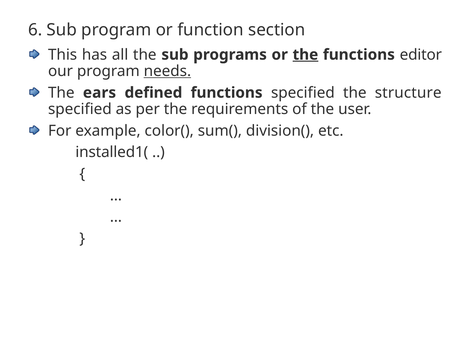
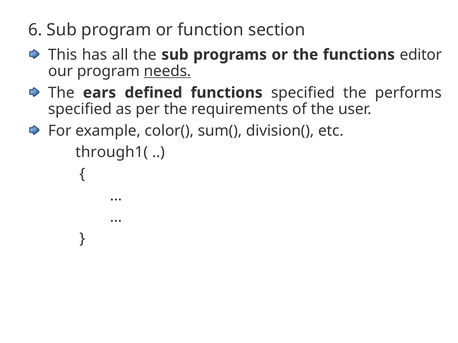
the at (305, 55) underline: present -> none
structure: structure -> performs
installed1(: installed1( -> through1(
